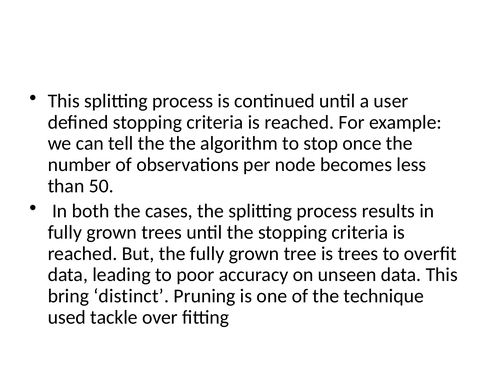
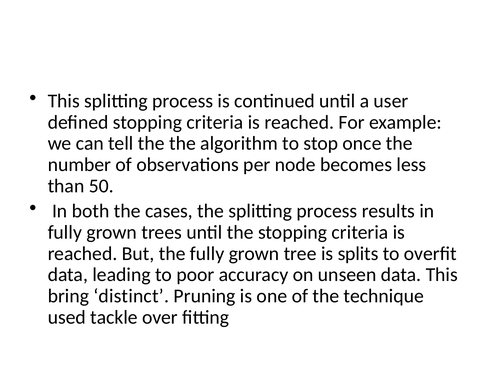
is trees: trees -> splits
